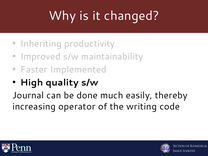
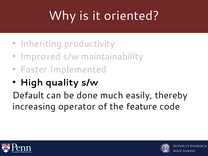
changed: changed -> oriented
Journal: Journal -> Default
writing: writing -> feature
